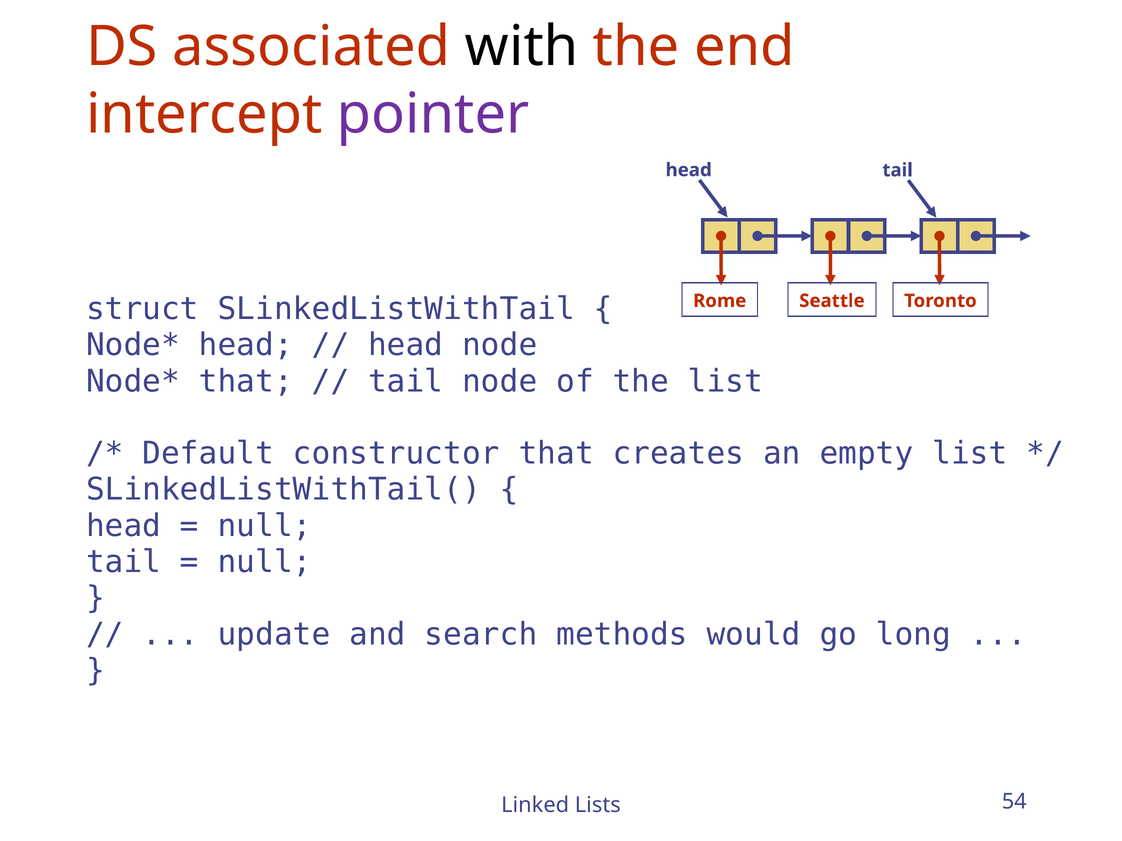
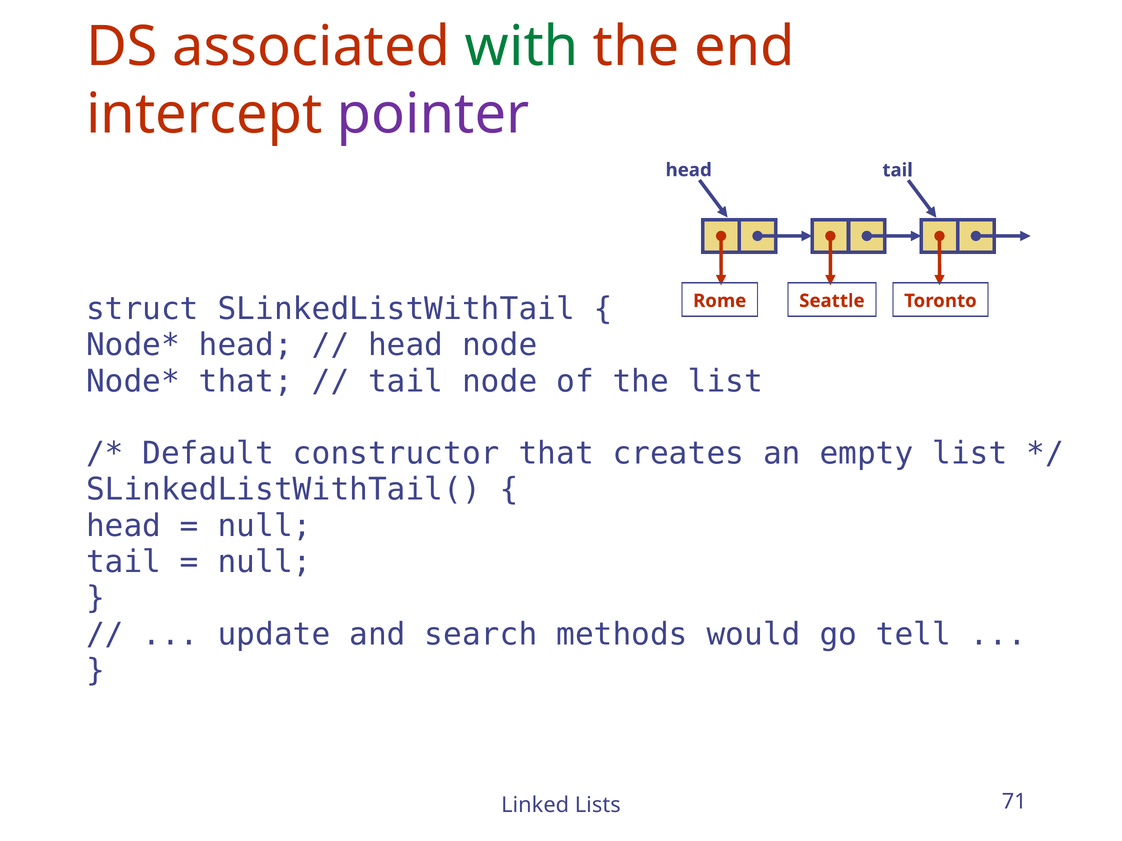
with colour: black -> green
long: long -> tell
54: 54 -> 71
